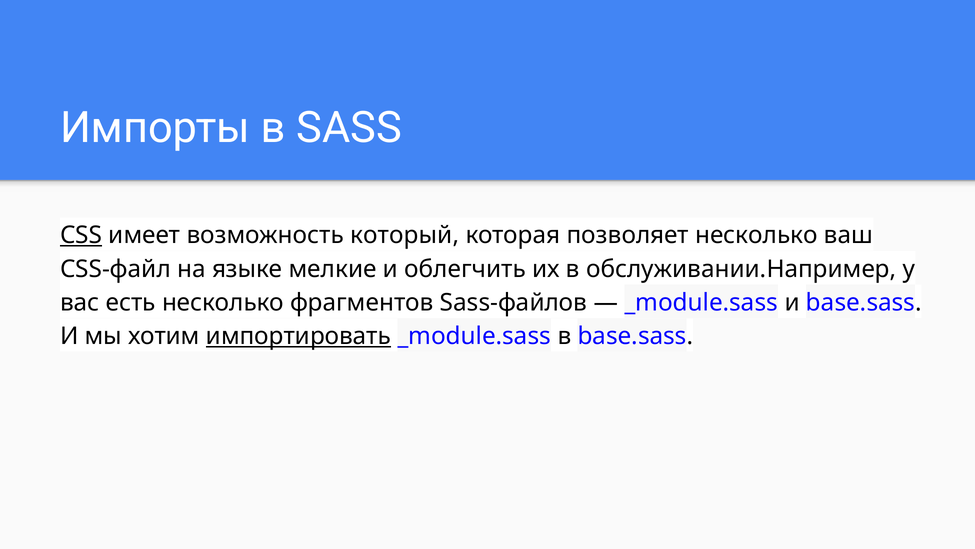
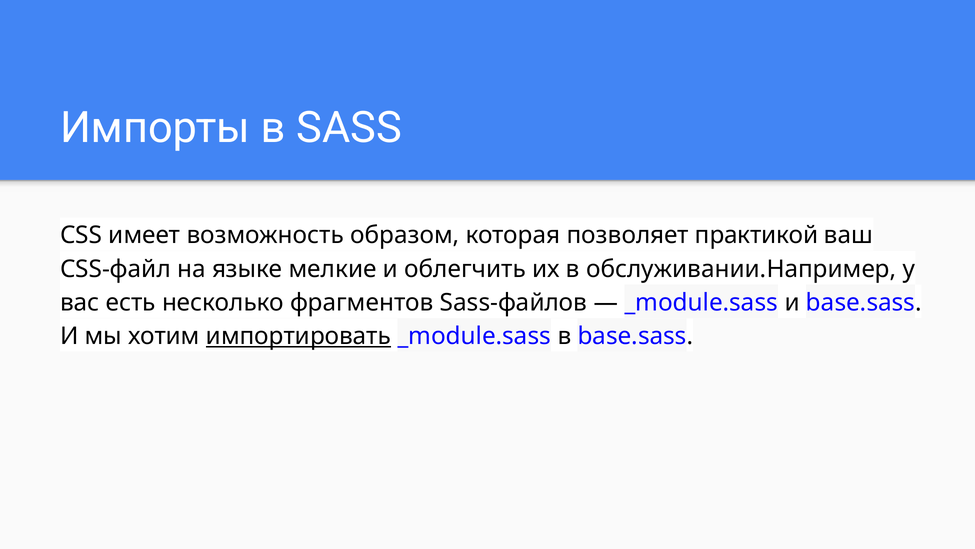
CSS underline: present -> none
который: который -> образом
позволяет несколько: несколько -> практикой
